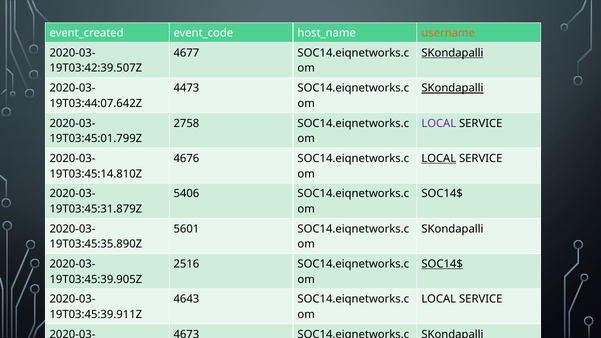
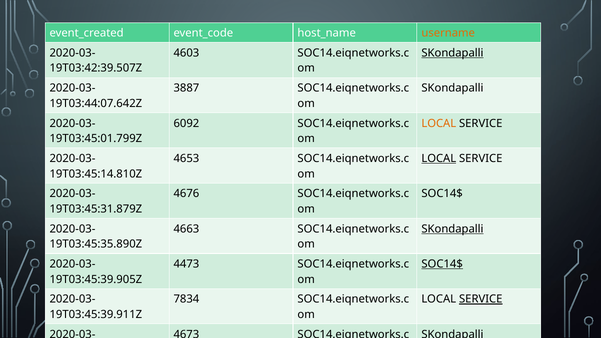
4677: 4677 -> 4603
4473: 4473 -> 3887
SKondapalli at (452, 88) underline: present -> none
2758: 2758 -> 6092
LOCAL at (439, 123) colour: purple -> orange
4676: 4676 -> 4653
5406: 5406 -> 4676
5601: 5601 -> 4663
SKondapalli at (452, 229) underline: none -> present
2516: 2516 -> 4473
4643: 4643 -> 7834
SERVICE at (481, 299) underline: none -> present
